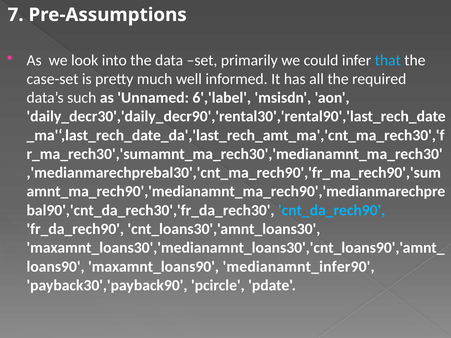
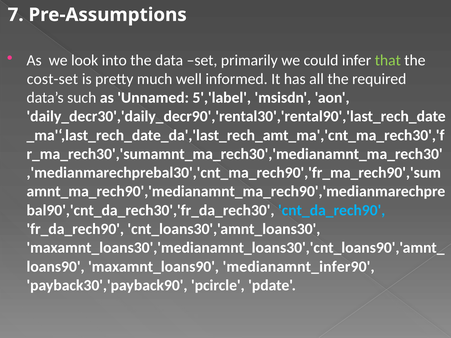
that colour: light blue -> light green
case-set: case-set -> cost-set
6','label: 6','label -> 5','label
